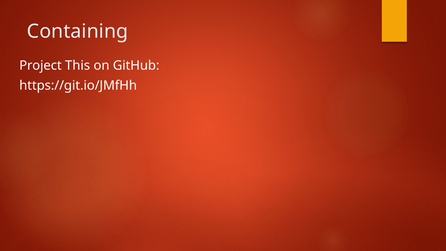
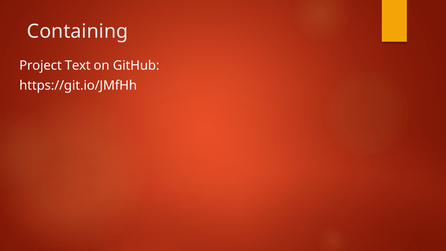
This: This -> Text
